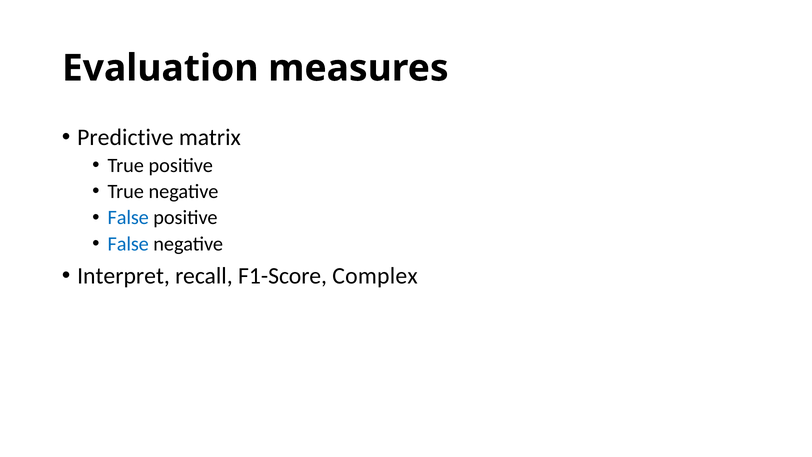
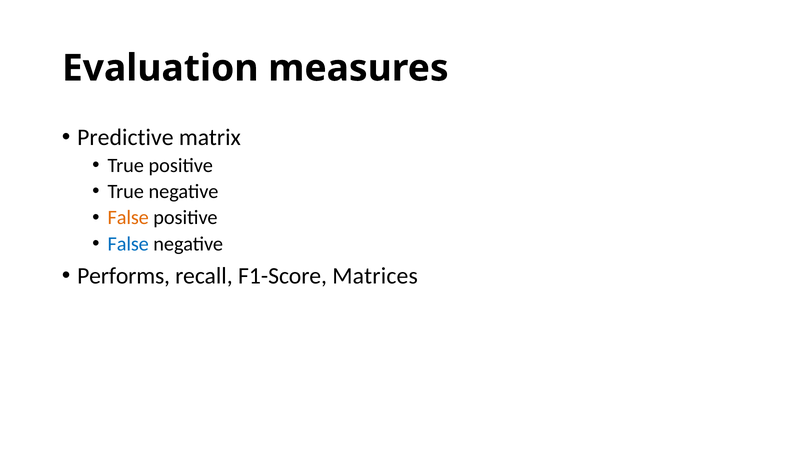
False at (128, 218) colour: blue -> orange
Interpret: Interpret -> Performs
Complex: Complex -> Matrices
